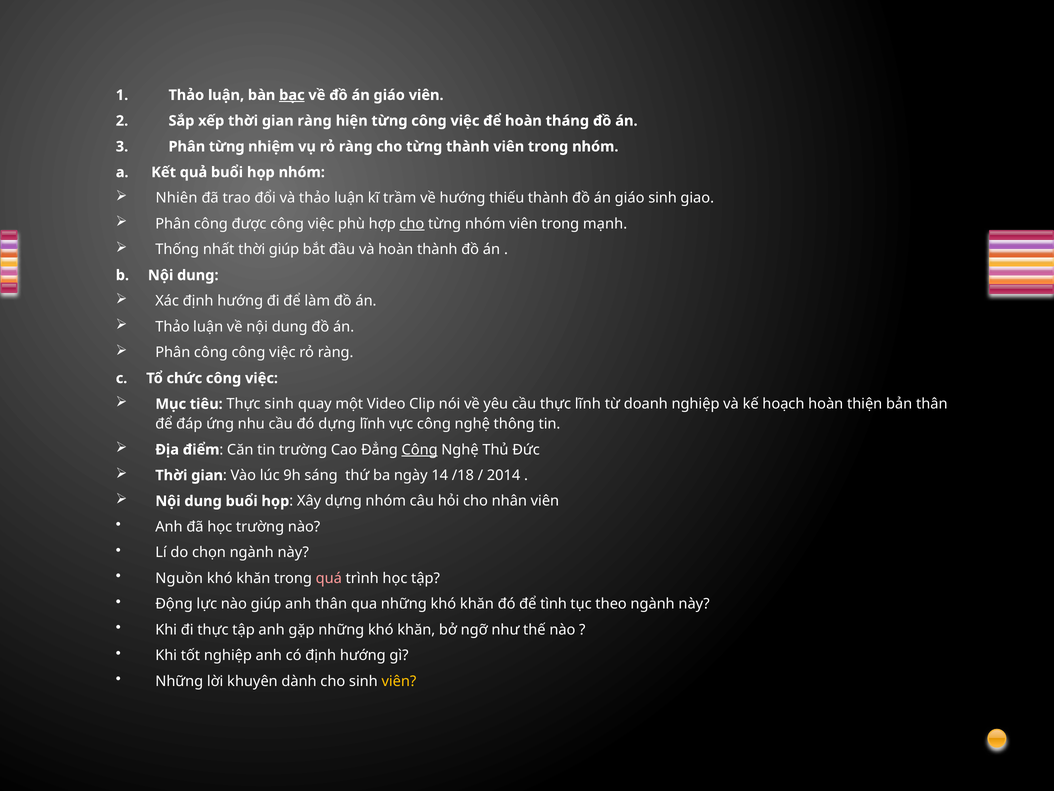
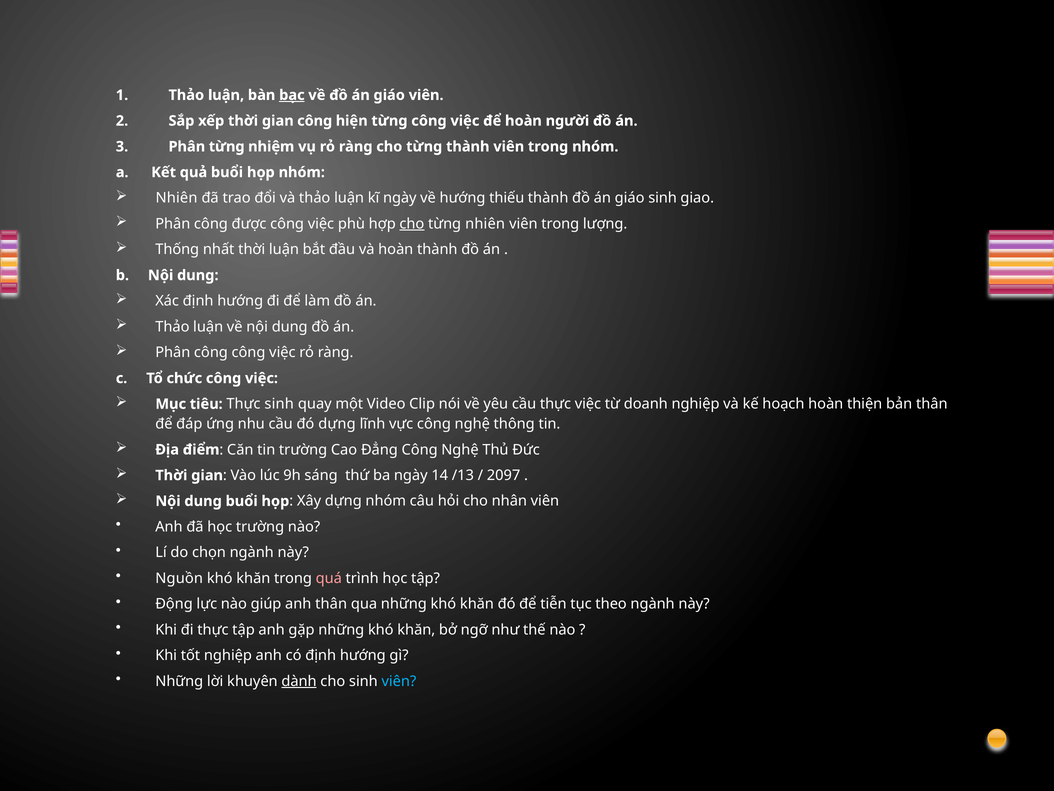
gian ràng: ràng -> công
tháng: tháng -> người
kĩ trầm: trầm -> ngày
từng nhóm: nhóm -> nhiên
mạnh: mạnh -> lượng
thời giúp: giúp -> luận
thực lĩnh: lĩnh -> việc
Công at (420, 449) underline: present -> none
/18: /18 -> /13
2014: 2014 -> 2097
tình: tình -> tiễn
dành underline: none -> present
viên at (399, 681) colour: yellow -> light blue
